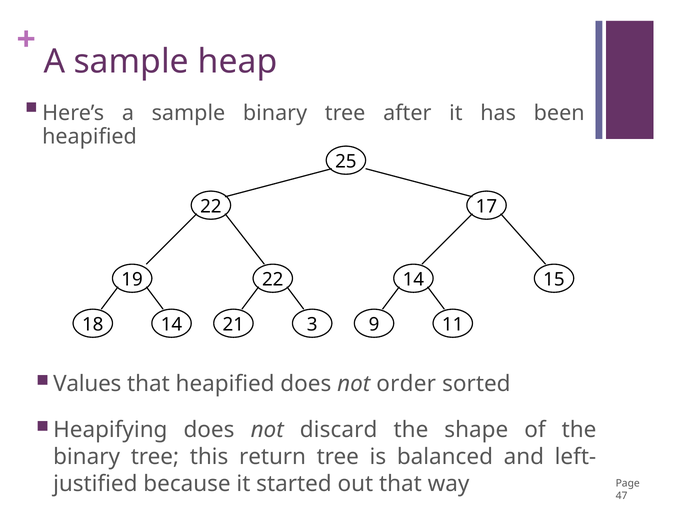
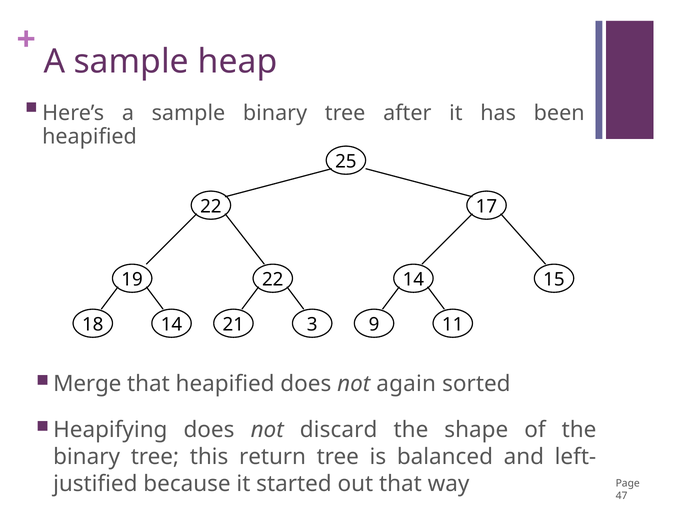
Values: Values -> Merge
order: order -> again
